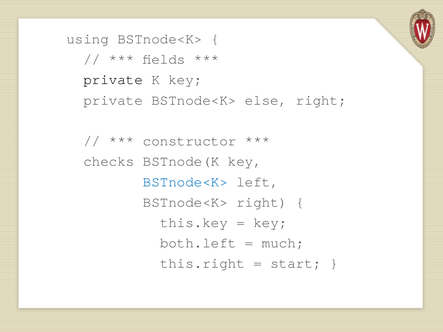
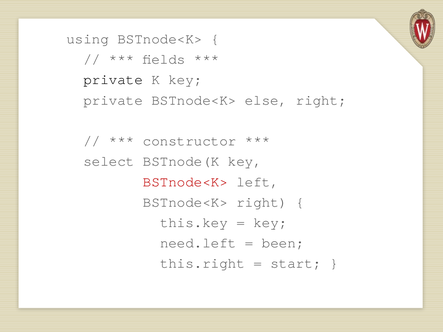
checks: checks -> select
BSTnode<K> at (185, 182) colour: blue -> red
both.left: both.left -> need.left
much: much -> been
